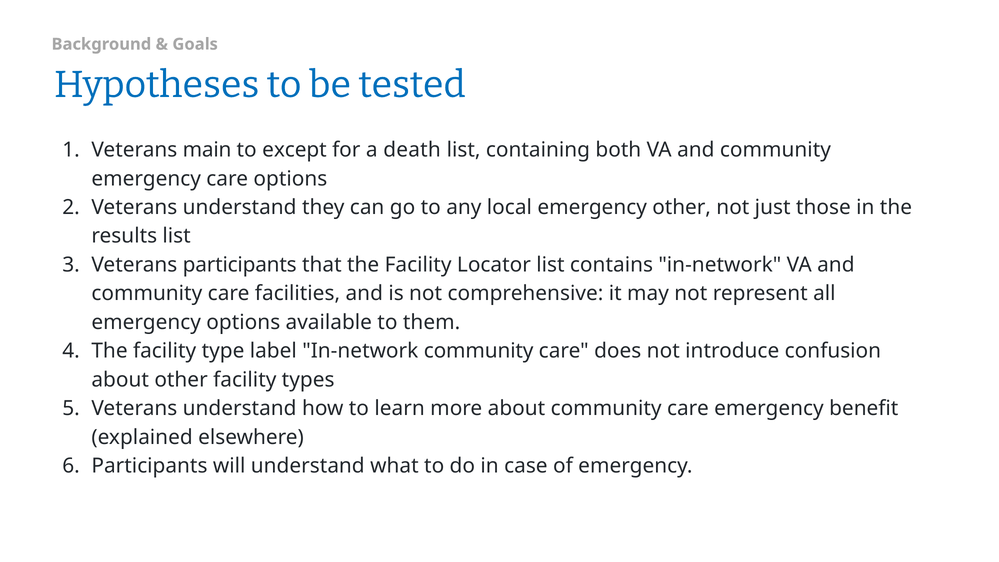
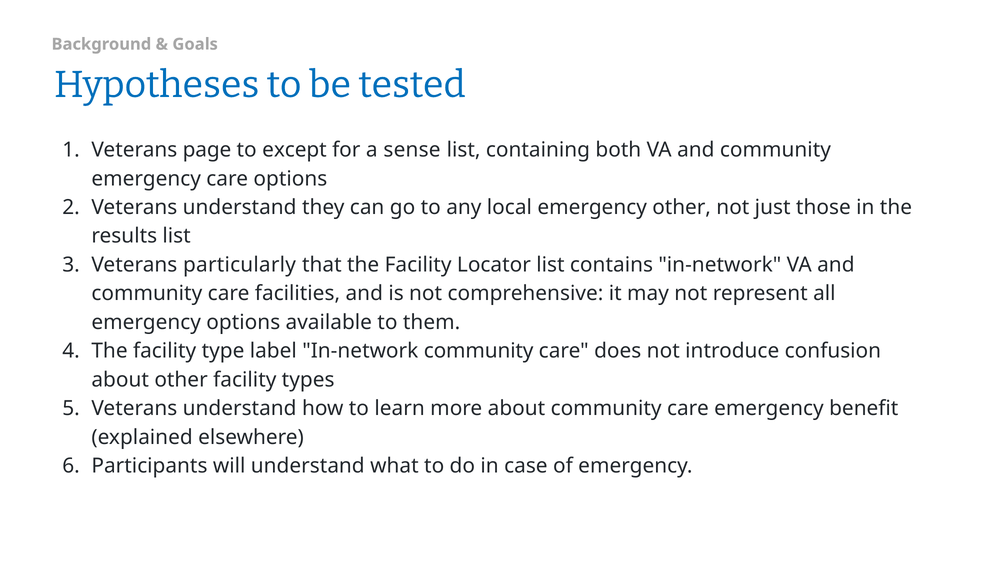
main: main -> page
death: death -> sense
Veterans participants: participants -> particularly
